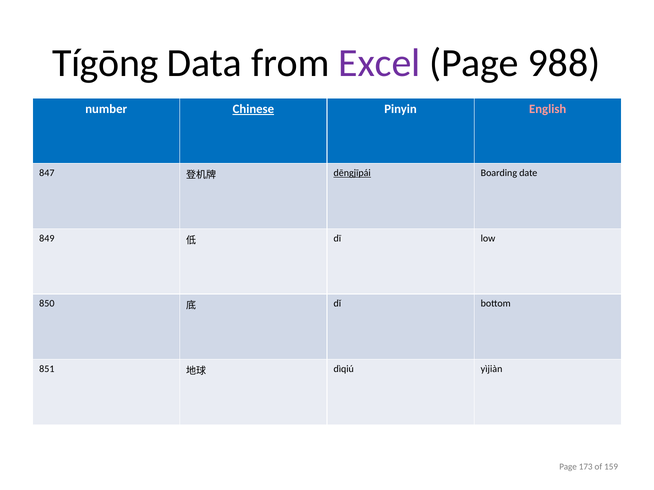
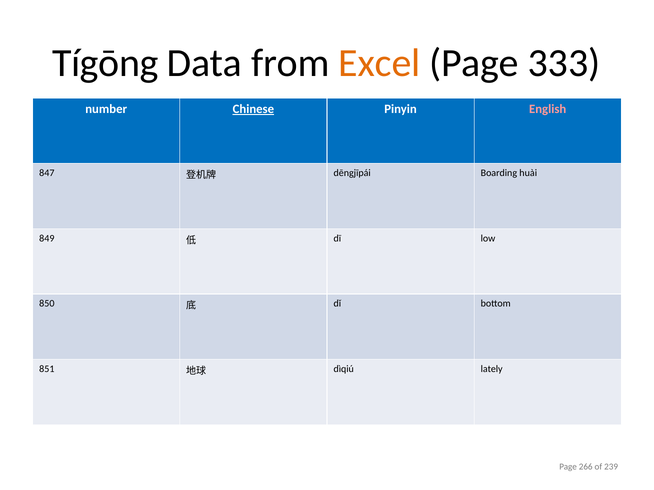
Excel colour: purple -> orange
988: 988 -> 333
dēngjīpái underline: present -> none
date: date -> huài
yìjiàn: yìjiàn -> lately
173: 173 -> 266
159: 159 -> 239
